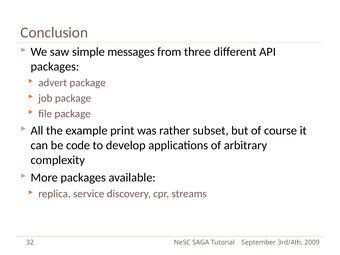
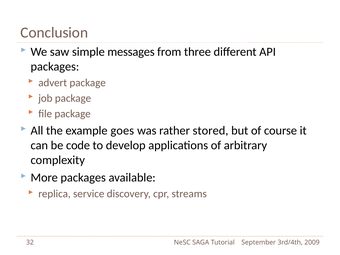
print: print -> goes
subset: subset -> stored
